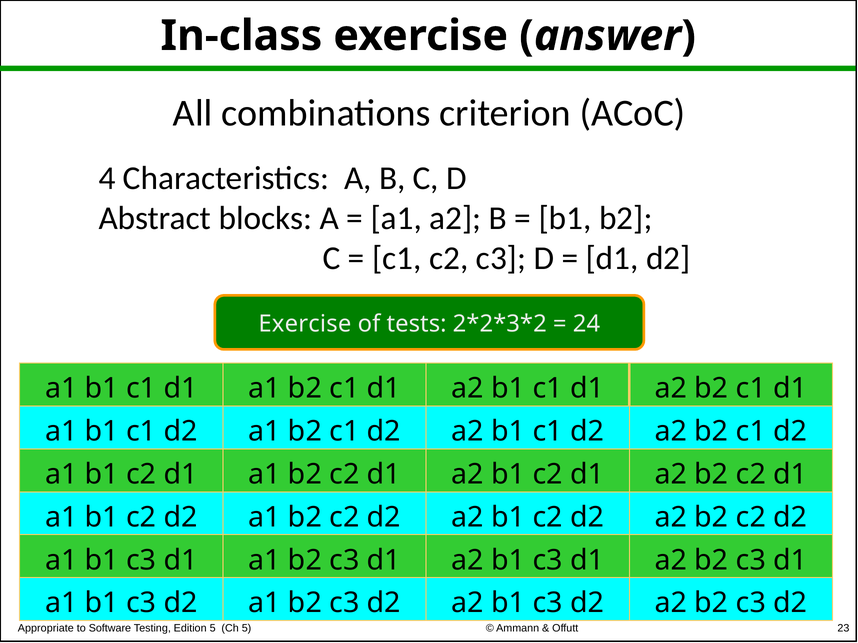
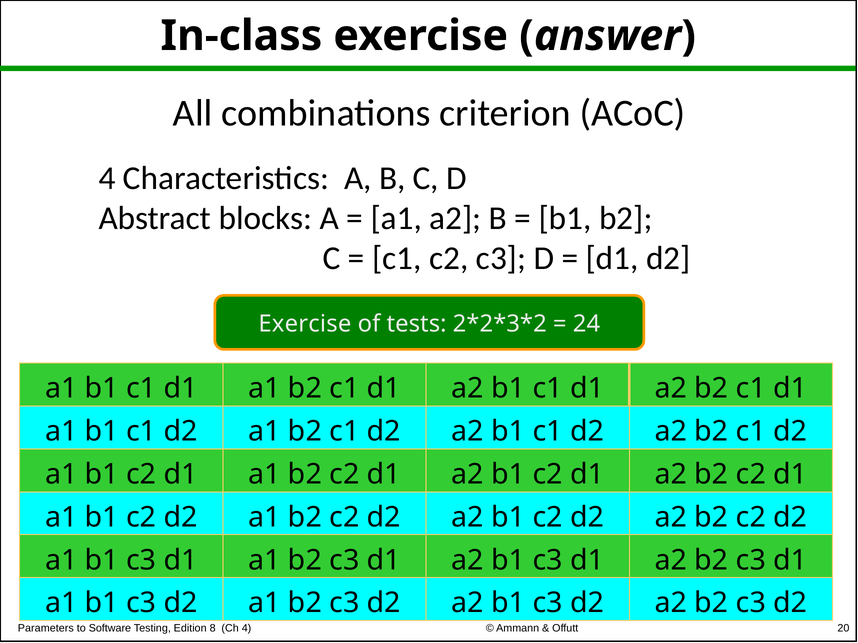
Appropriate: Appropriate -> Parameters
Edition 5: 5 -> 8
Ch 5: 5 -> 4
23: 23 -> 20
